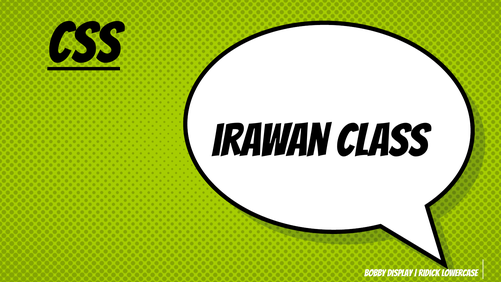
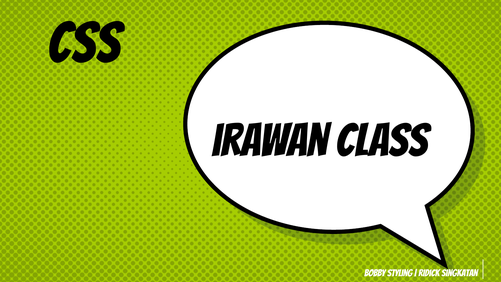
css underline: present -> none
display: display -> styling
lowercase: lowercase -> singkatan
